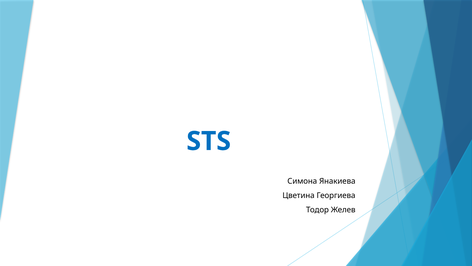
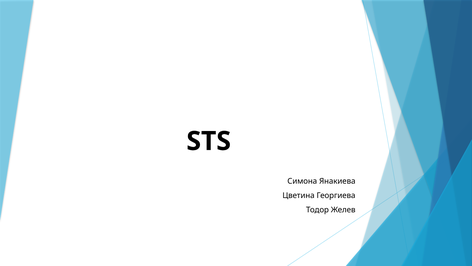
STS colour: blue -> black
